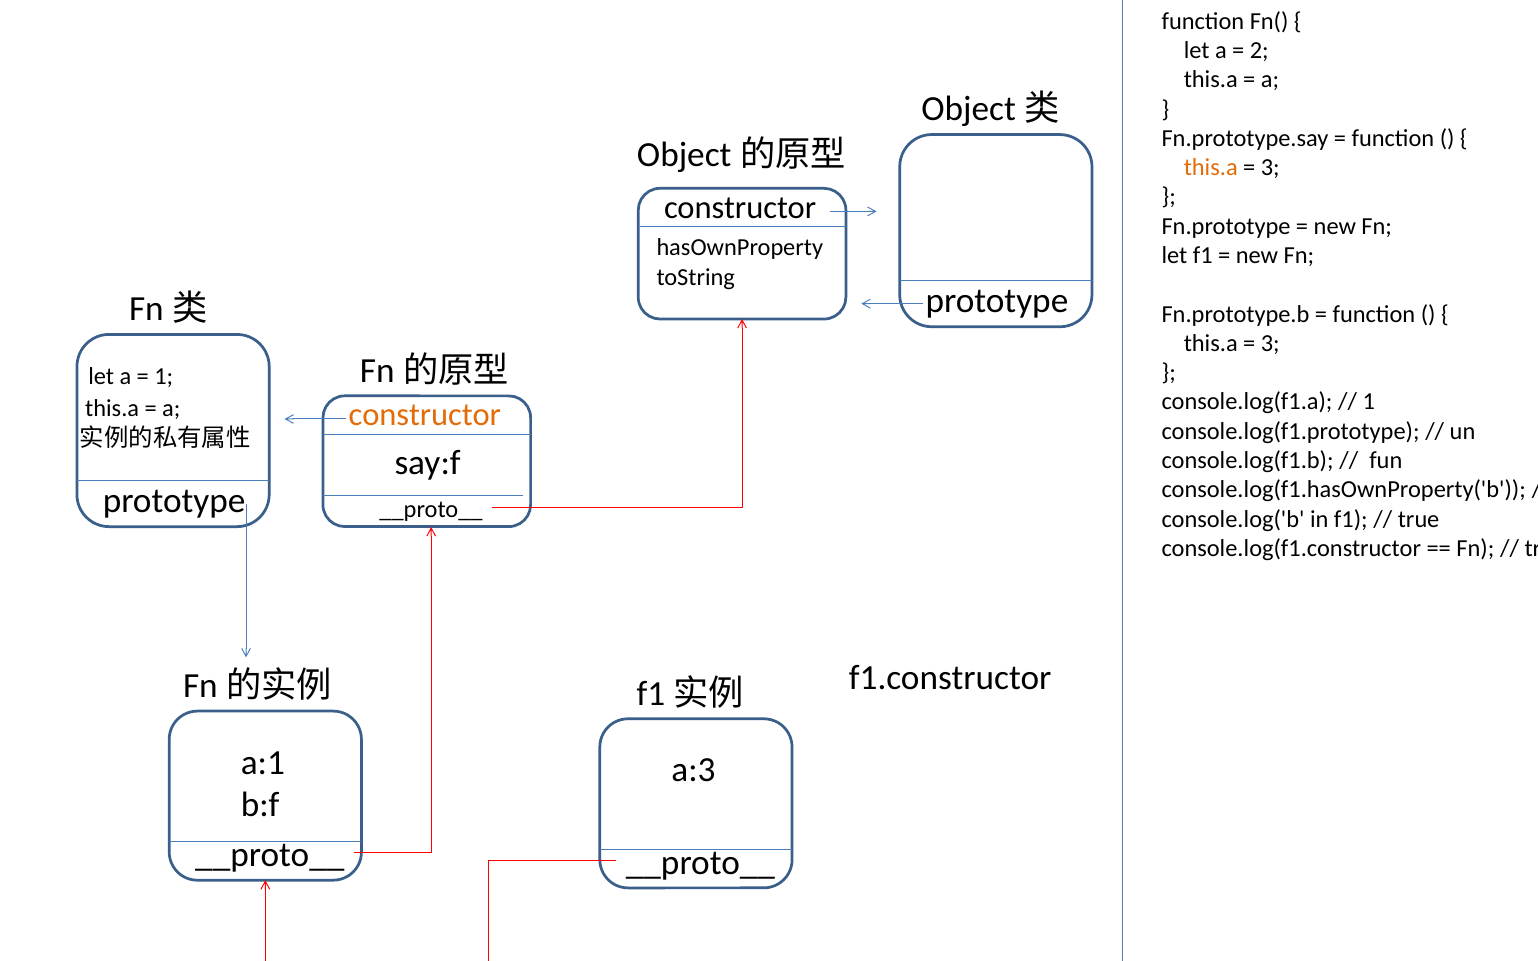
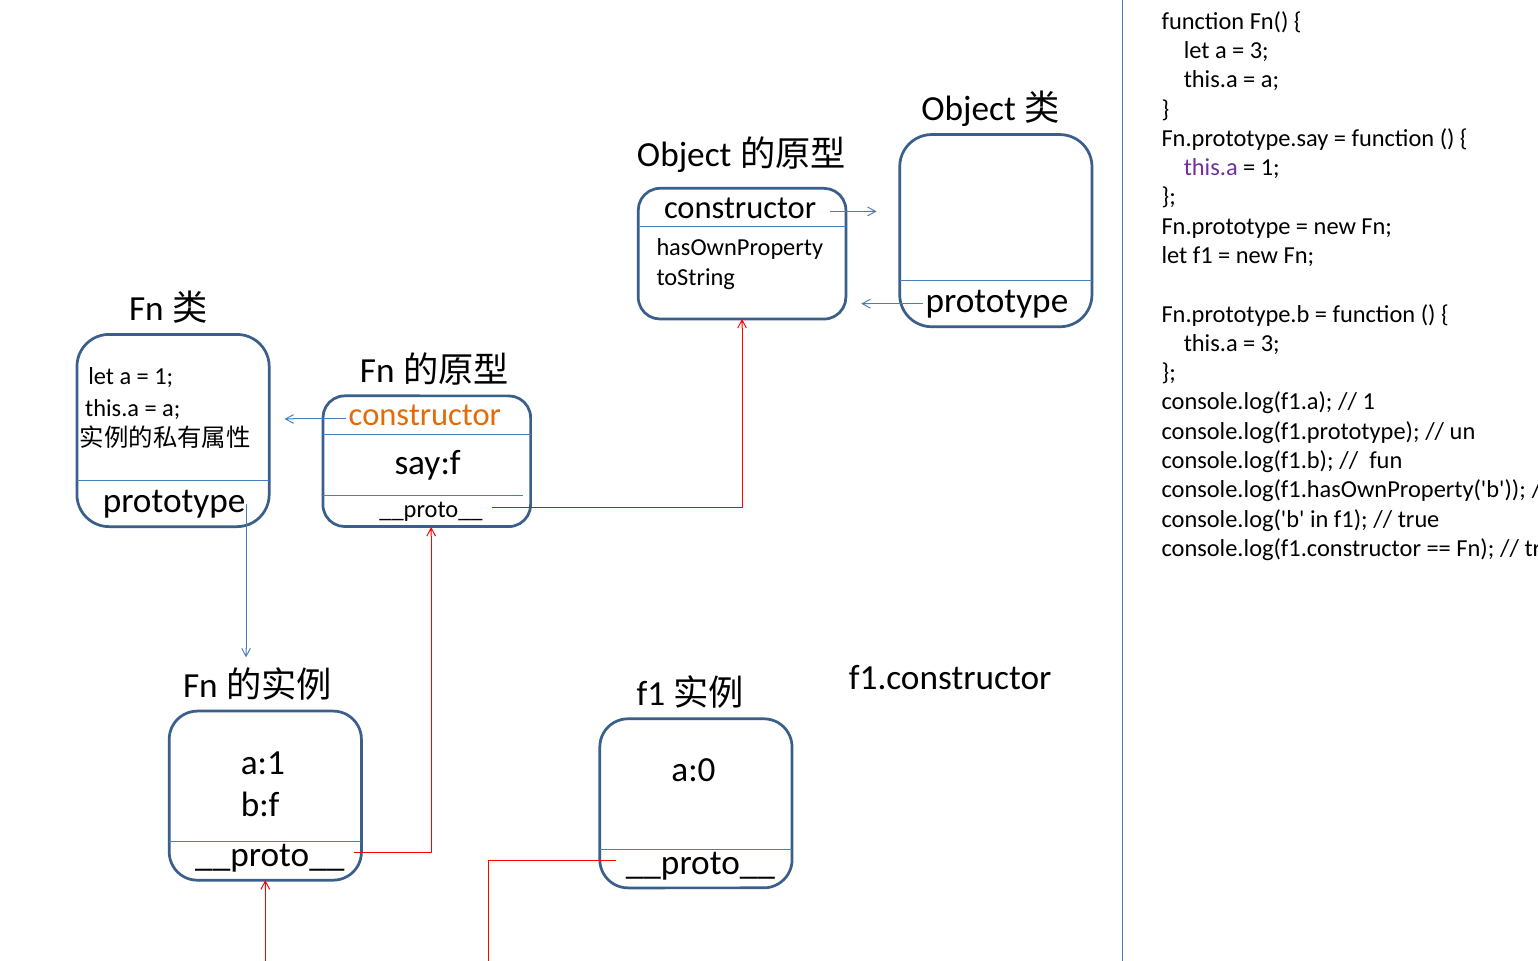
2 at (1259, 50): 2 -> 3
this.a at (1211, 168) colour: orange -> purple
3 at (1270, 168): 3 -> 1
a:3: a:3 -> a:0
